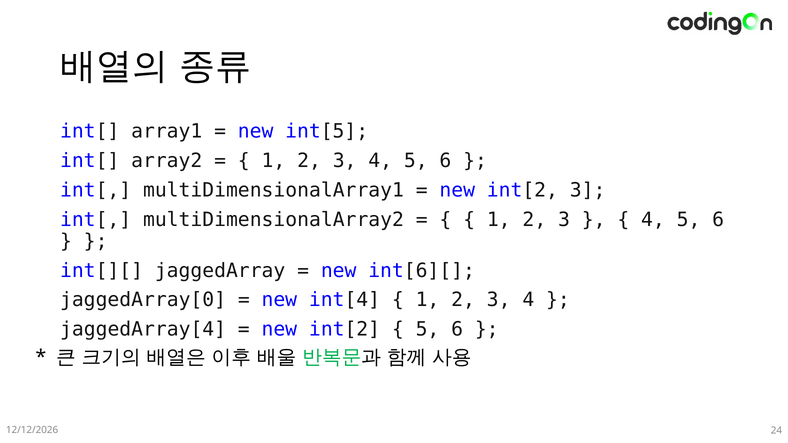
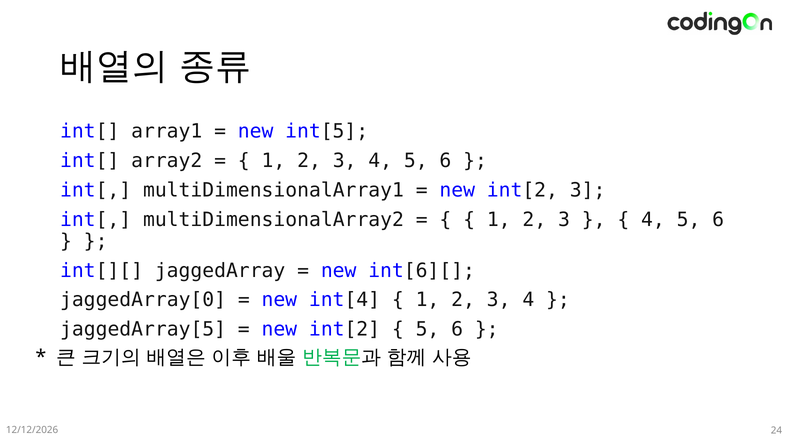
jaggedArray[4: jaggedArray[4 -> jaggedArray[5
